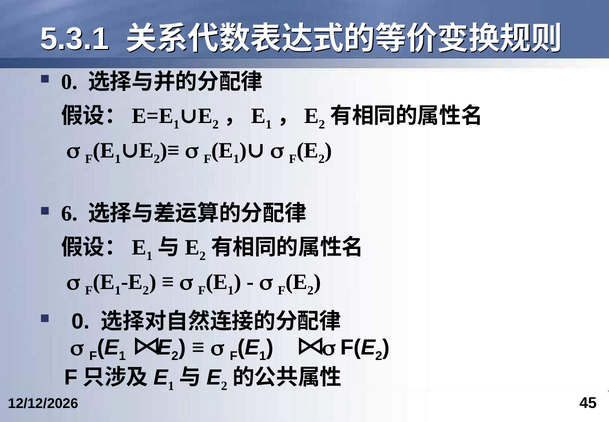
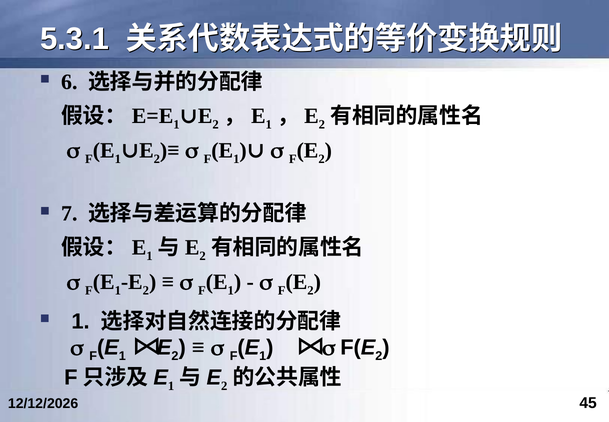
0 at (69, 82): 0 -> 6
6: 6 -> 7
0 at (81, 321): 0 -> 1
